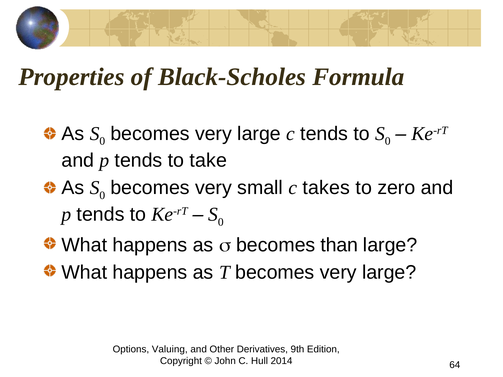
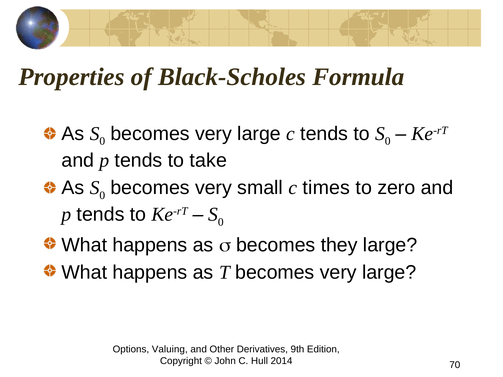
takes: takes -> times
than: than -> they
64: 64 -> 70
